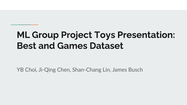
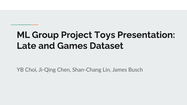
Best: Best -> Late
